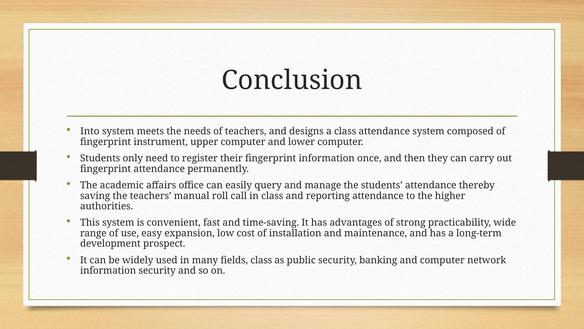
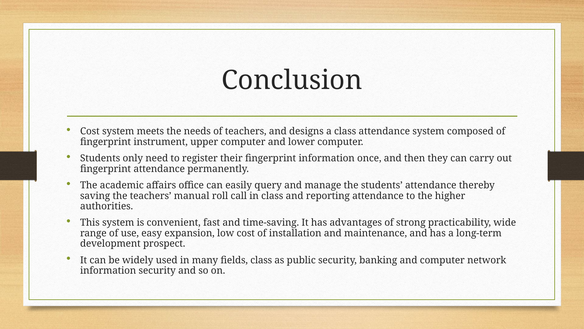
Into at (90, 131): Into -> Cost
